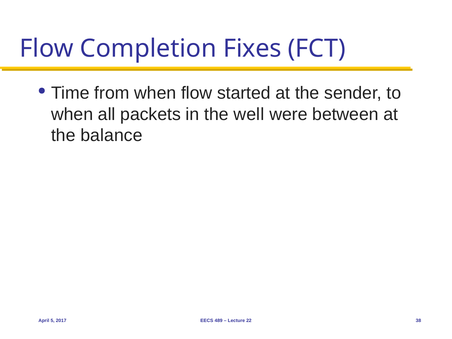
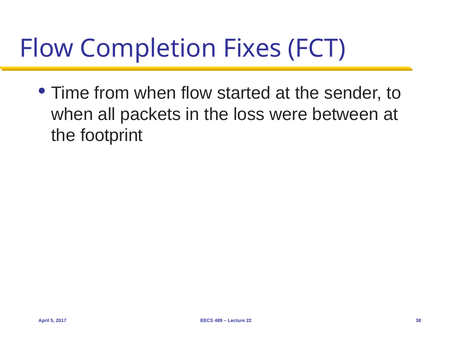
well: well -> loss
balance: balance -> footprint
